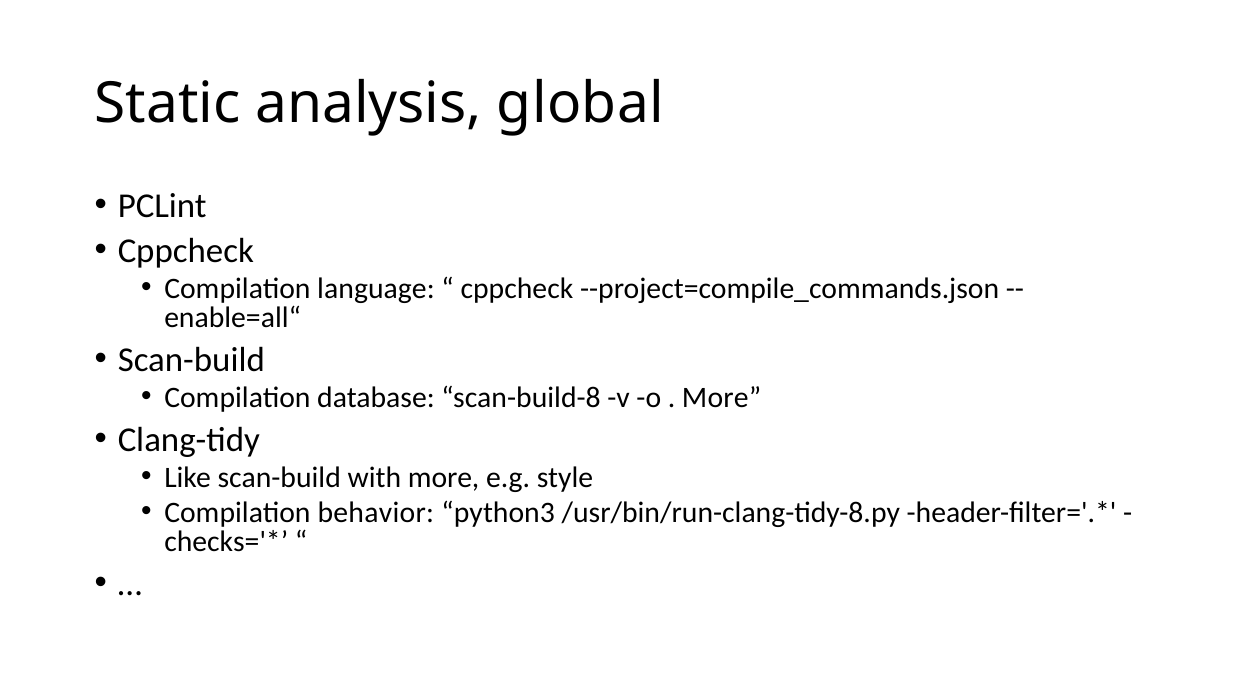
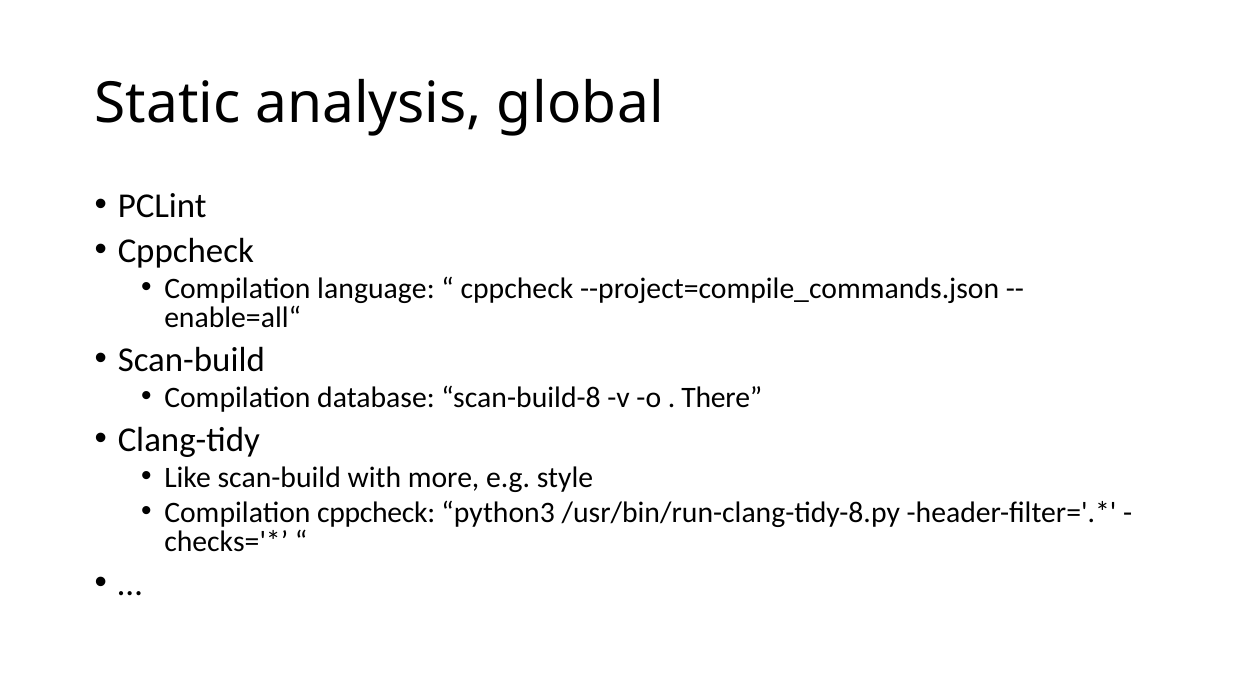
More at (722, 398): More -> There
Compilation behavior: behavior -> cppcheck
